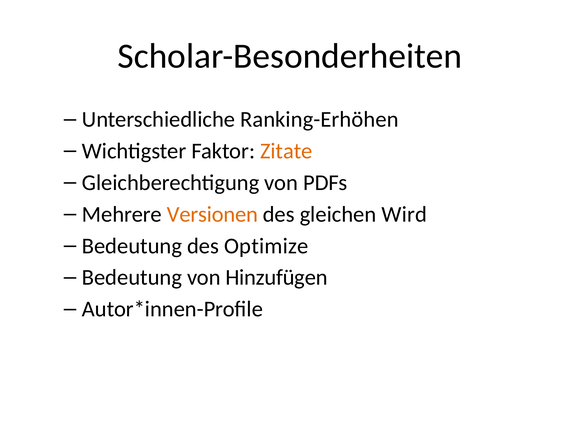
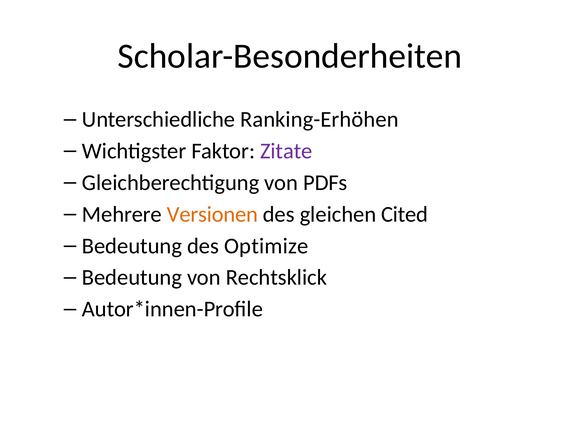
Zitate colour: orange -> purple
Wird: Wird -> Cited
Hinzufügen: Hinzufügen -> Rechtsklick
